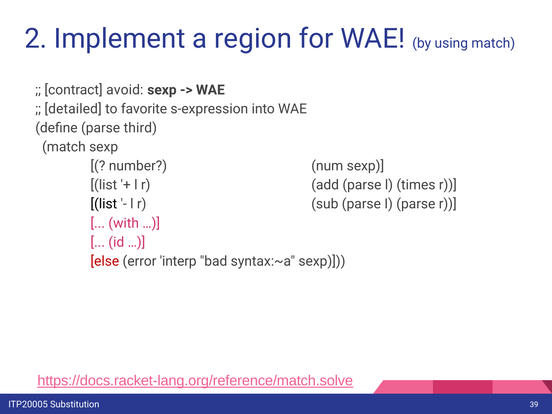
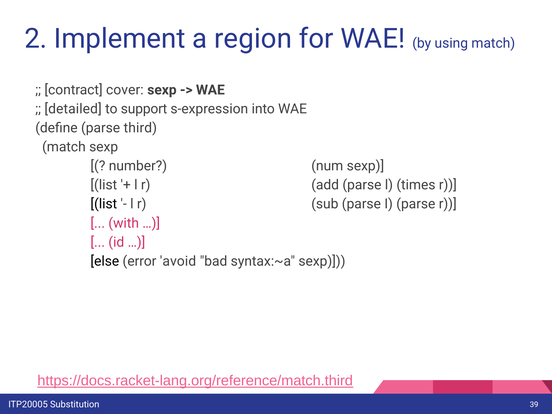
avoid: avoid -> cover
favorite: favorite -> support
else colour: red -> black
interp: interp -> avoid
https://docs.racket-lang.org/reference/match.solve: https://docs.racket-lang.org/reference/match.solve -> https://docs.racket-lang.org/reference/match.third
